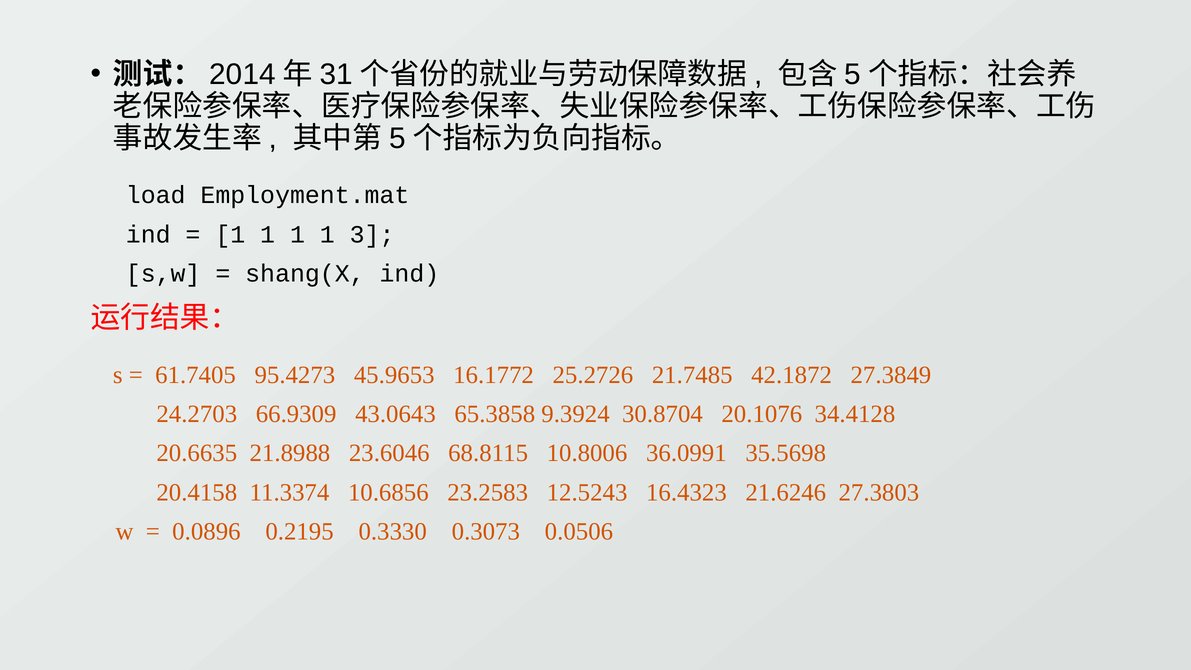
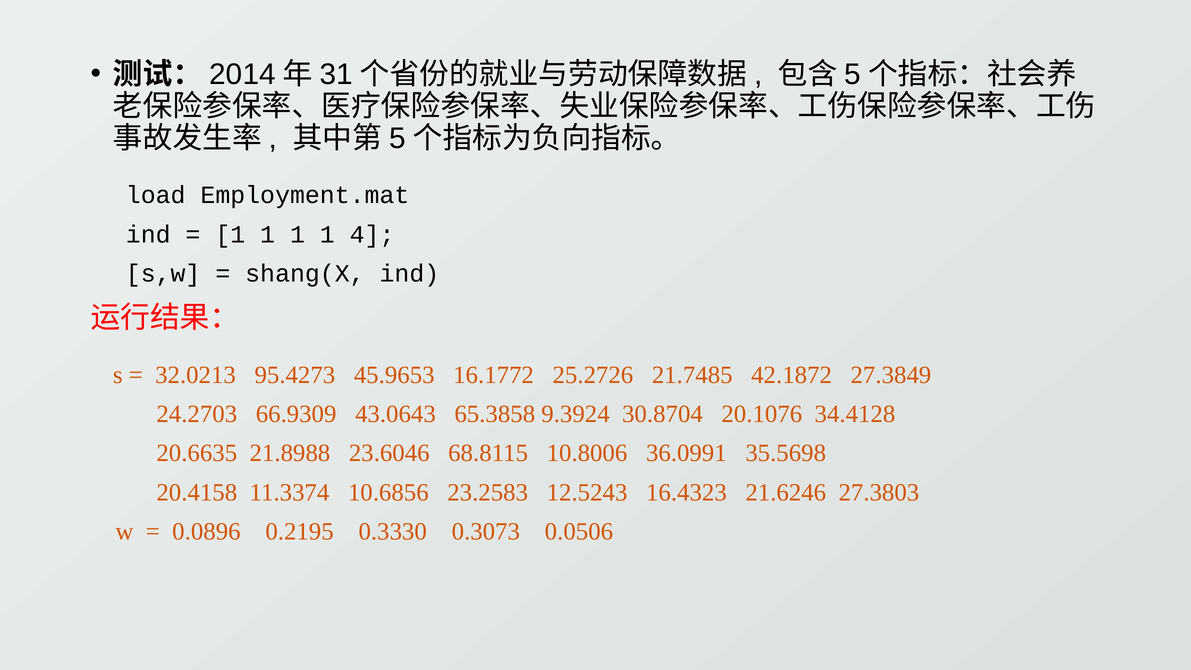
3: 3 -> 4
61.7405: 61.7405 -> 32.0213
